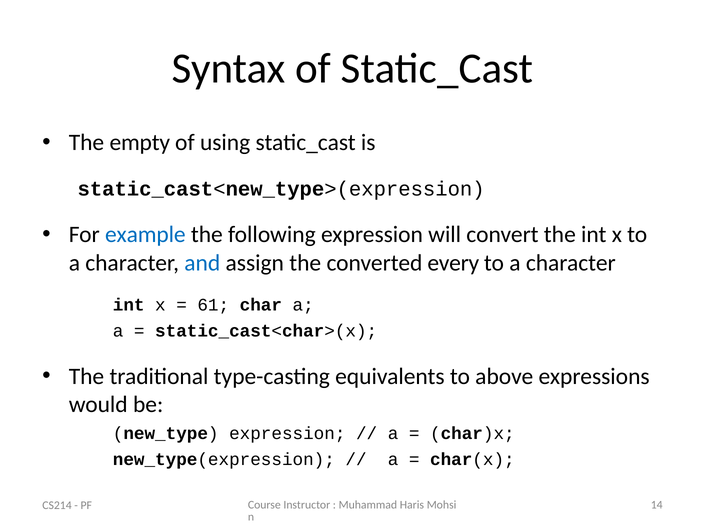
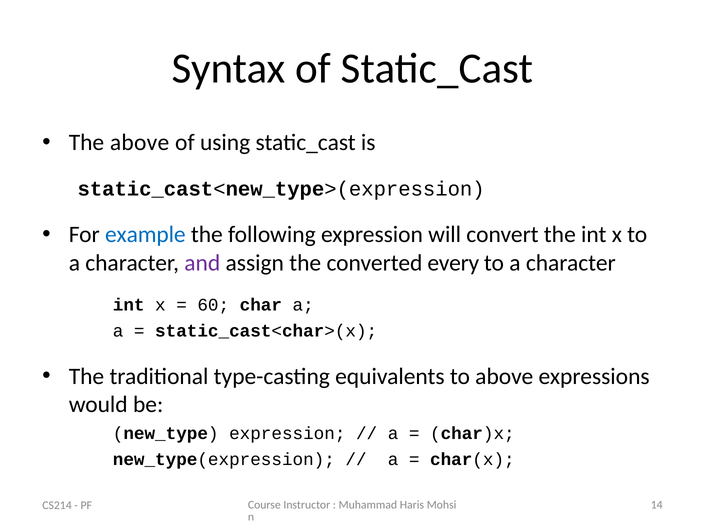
The empty: empty -> above
and colour: blue -> purple
61: 61 -> 60
